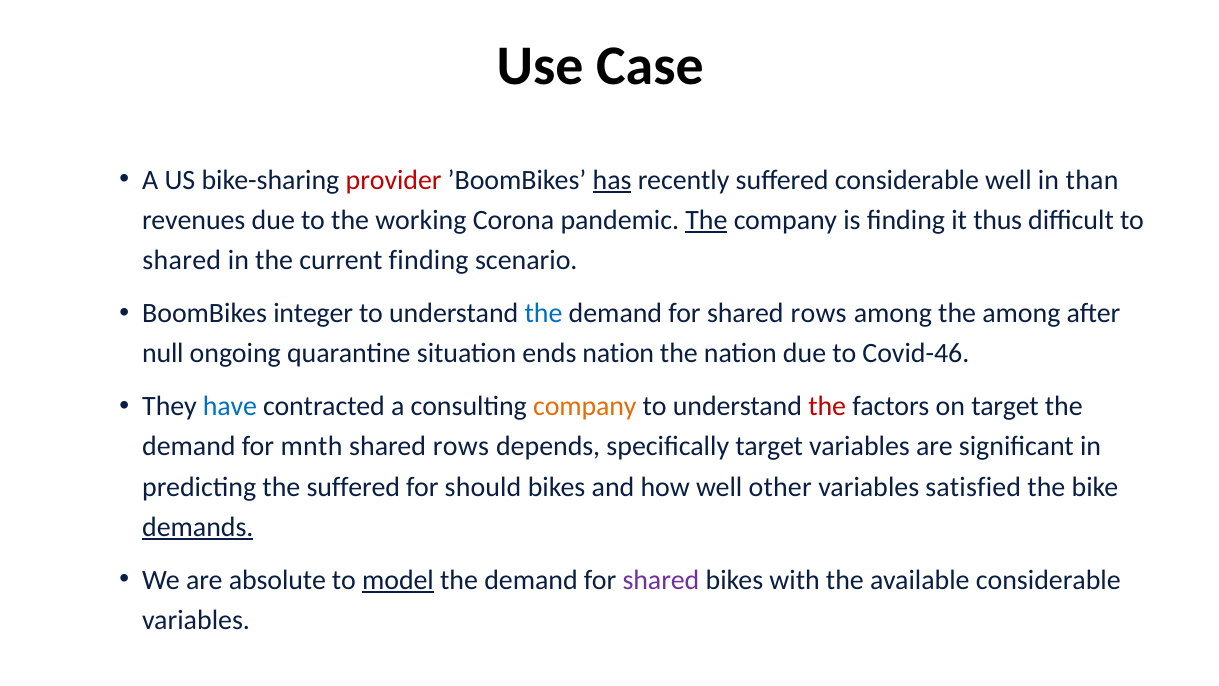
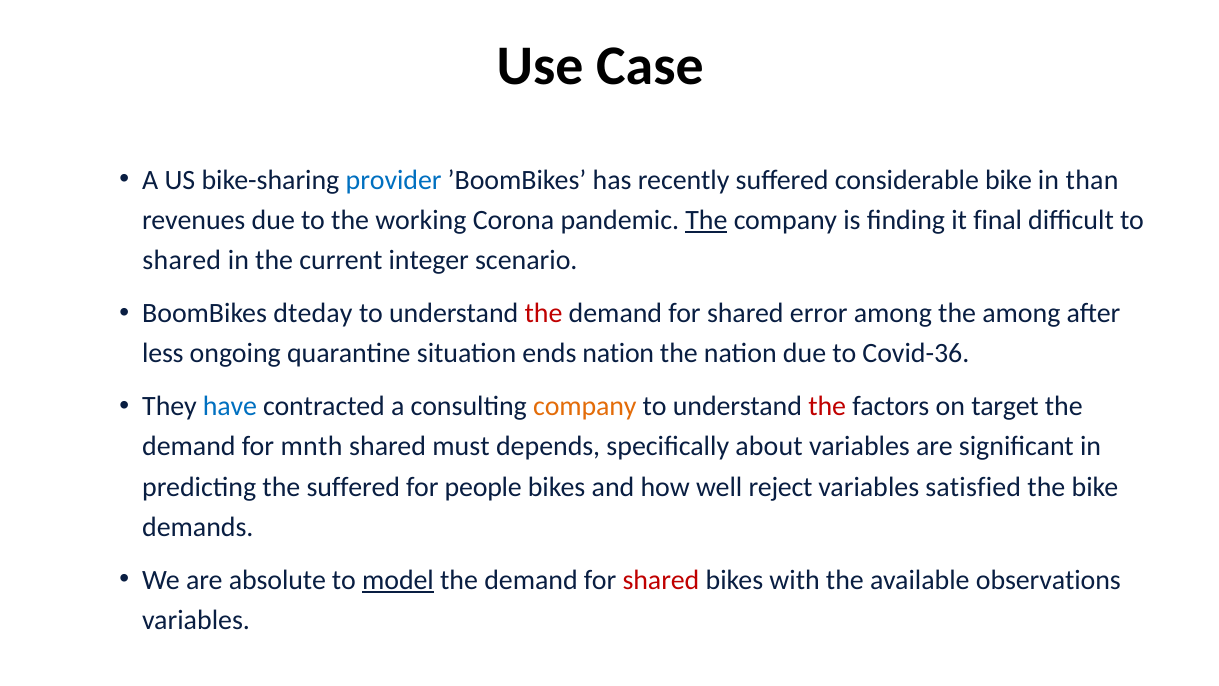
provider colour: red -> blue
has underline: present -> none
considerable well: well -> bike
thus: thus -> final
current finding: finding -> integer
integer: integer -> dteday
the at (543, 313) colour: blue -> red
for shared rows: rows -> error
null: null -> less
Covid-46: Covid-46 -> Covid-36
rows at (461, 446): rows -> must
specifically target: target -> about
should: should -> people
other: other -> reject
demands underline: present -> none
shared at (661, 580) colour: purple -> red
available considerable: considerable -> observations
